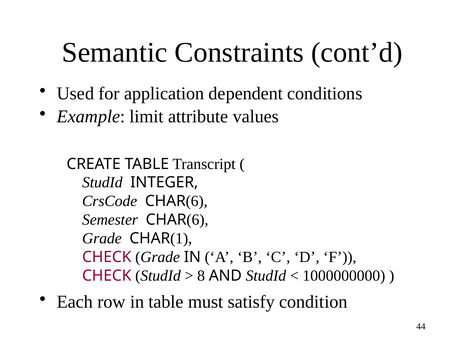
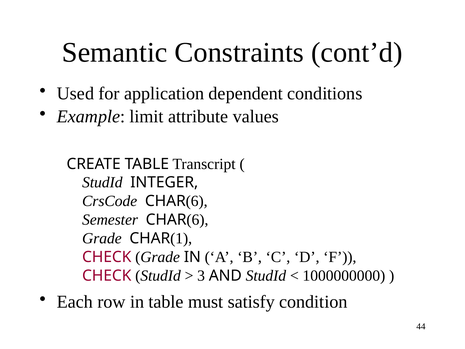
8: 8 -> 3
